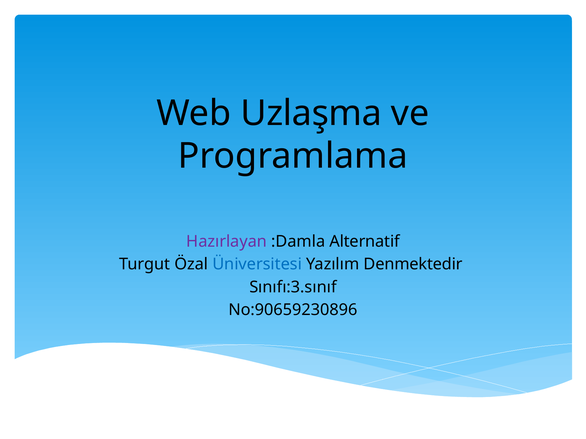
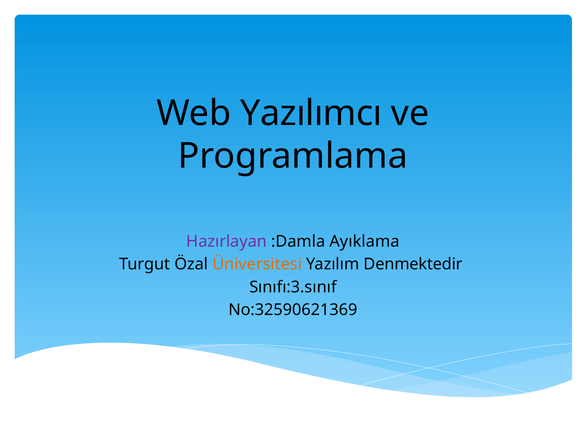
Uzlaşma: Uzlaşma -> Yazılımcı
Alternatif: Alternatif -> Ayıklama
Üniversitesi colour: blue -> orange
No:90659230896: No:90659230896 -> No:32590621369
